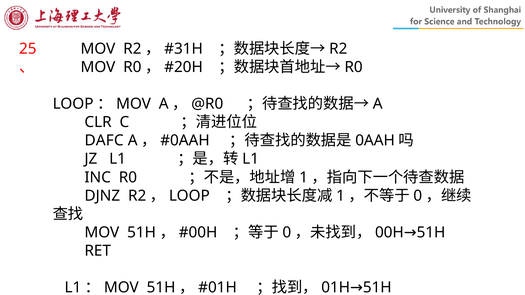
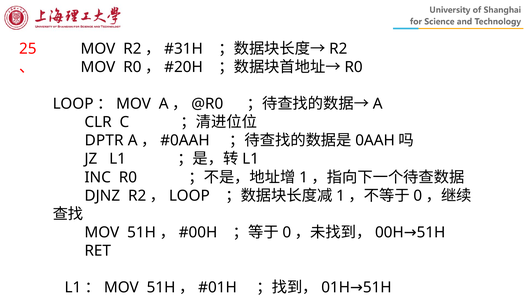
DAFC: DAFC -> DPTR
